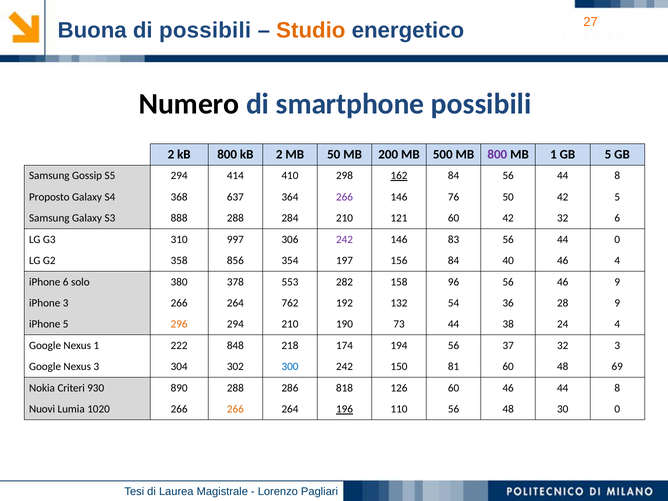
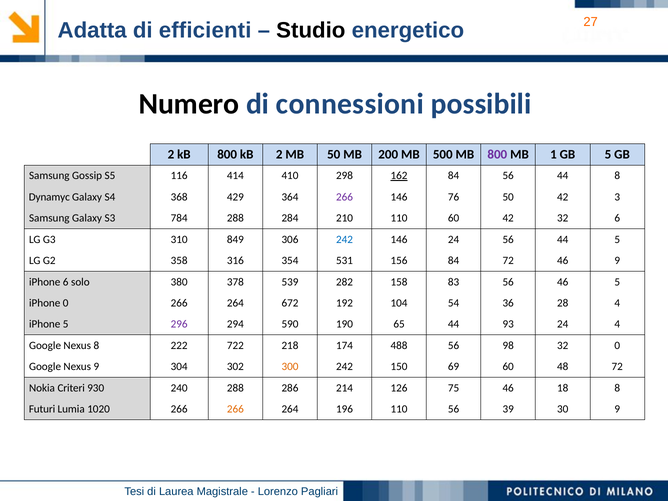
Buona: Buona -> Adatta
di possibili: possibili -> efficienti
Studio colour: orange -> black
smartphone: smartphone -> connessioni
S5 294: 294 -> 116
Proposto: Proposto -> Dynamyc
637: 637 -> 429
42 5: 5 -> 3
888: 888 -> 784
210 121: 121 -> 110
997: 997 -> 849
242 at (345, 239) colour: purple -> blue
146 83: 83 -> 24
44 0: 0 -> 5
856: 856 -> 316
197: 197 -> 531
84 40: 40 -> 72
46 4: 4 -> 9
553: 553 -> 539
96: 96 -> 83
46 9: 9 -> 5
iPhone 3: 3 -> 0
762: 762 -> 672
132: 132 -> 104
28 9: 9 -> 4
296 colour: orange -> purple
294 210: 210 -> 590
73: 73 -> 65
38: 38 -> 93
Nexus 1: 1 -> 8
848: 848 -> 722
194: 194 -> 488
37: 37 -> 98
32 3: 3 -> 0
Nexus 3: 3 -> 9
300 colour: blue -> orange
81: 81 -> 69
48 69: 69 -> 72
890: 890 -> 240
818: 818 -> 214
126 60: 60 -> 75
46 44: 44 -> 18
Nuovi: Nuovi -> Futuri
196 underline: present -> none
56 48: 48 -> 39
30 0: 0 -> 9
